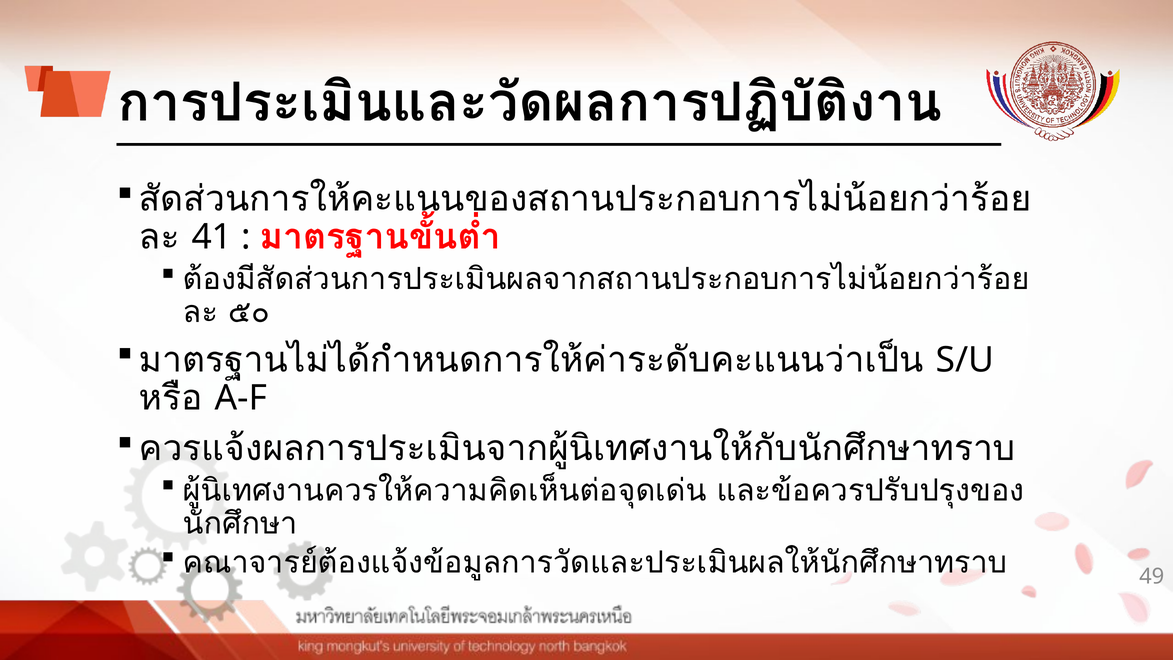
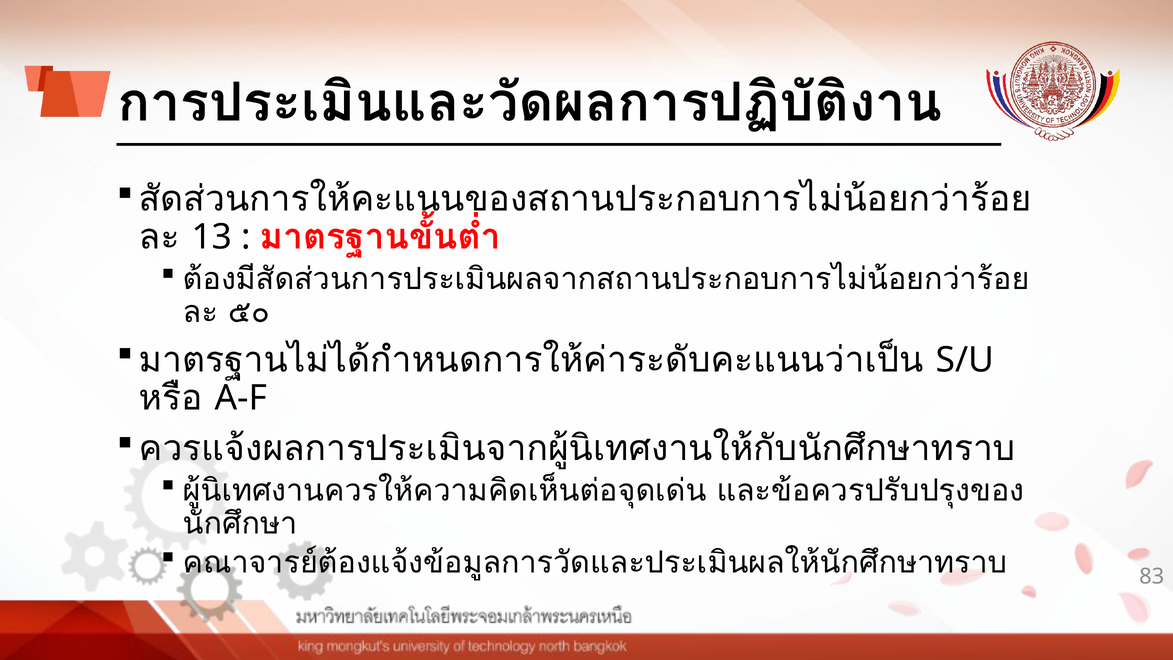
41: 41 -> 13
49: 49 -> 83
